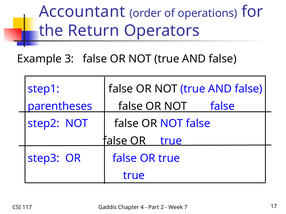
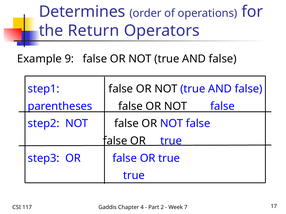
Accountant: Accountant -> Determines
3: 3 -> 9
